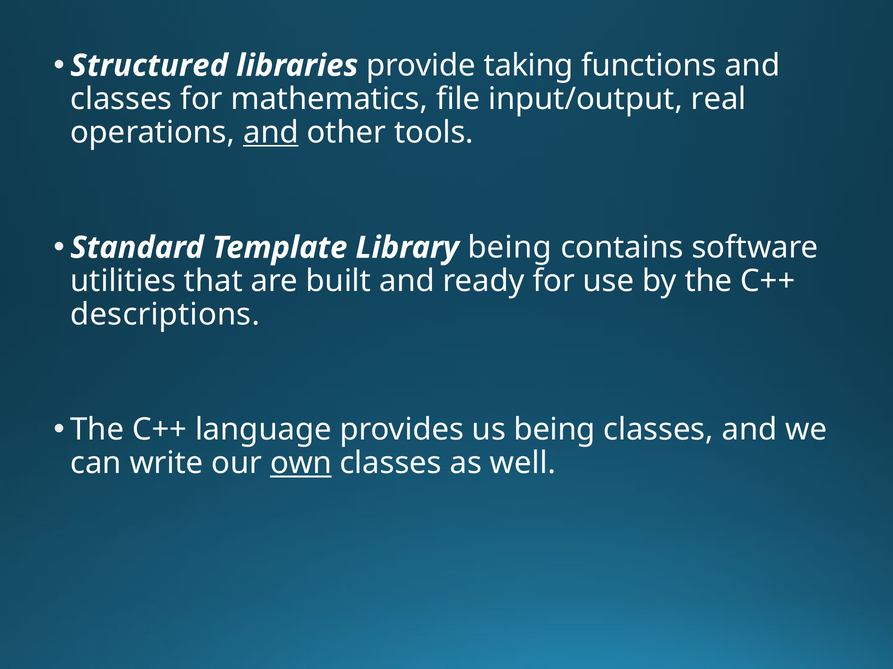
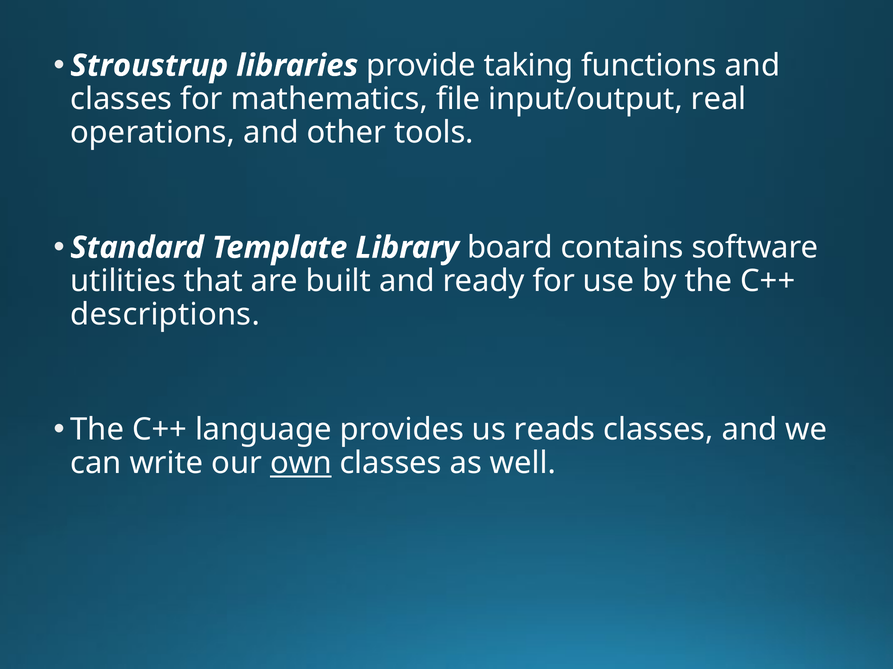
Structured: Structured -> Stroustrup
and at (271, 133) underline: present -> none
Library being: being -> board
us being: being -> reads
